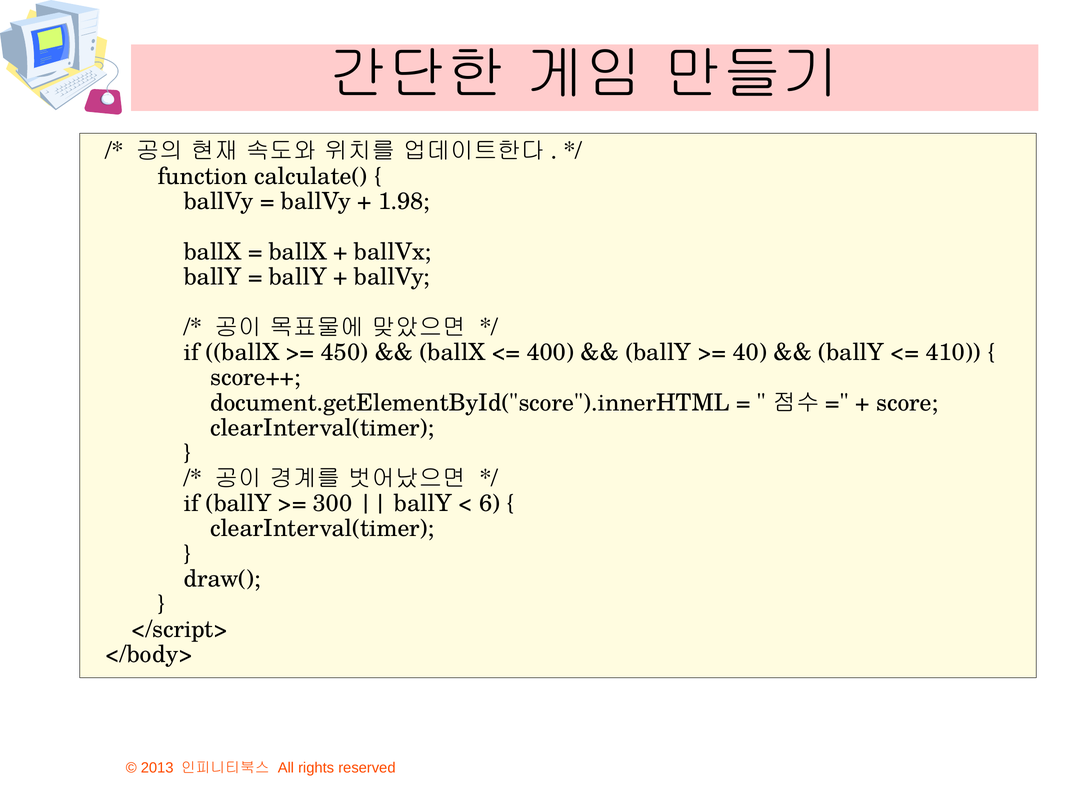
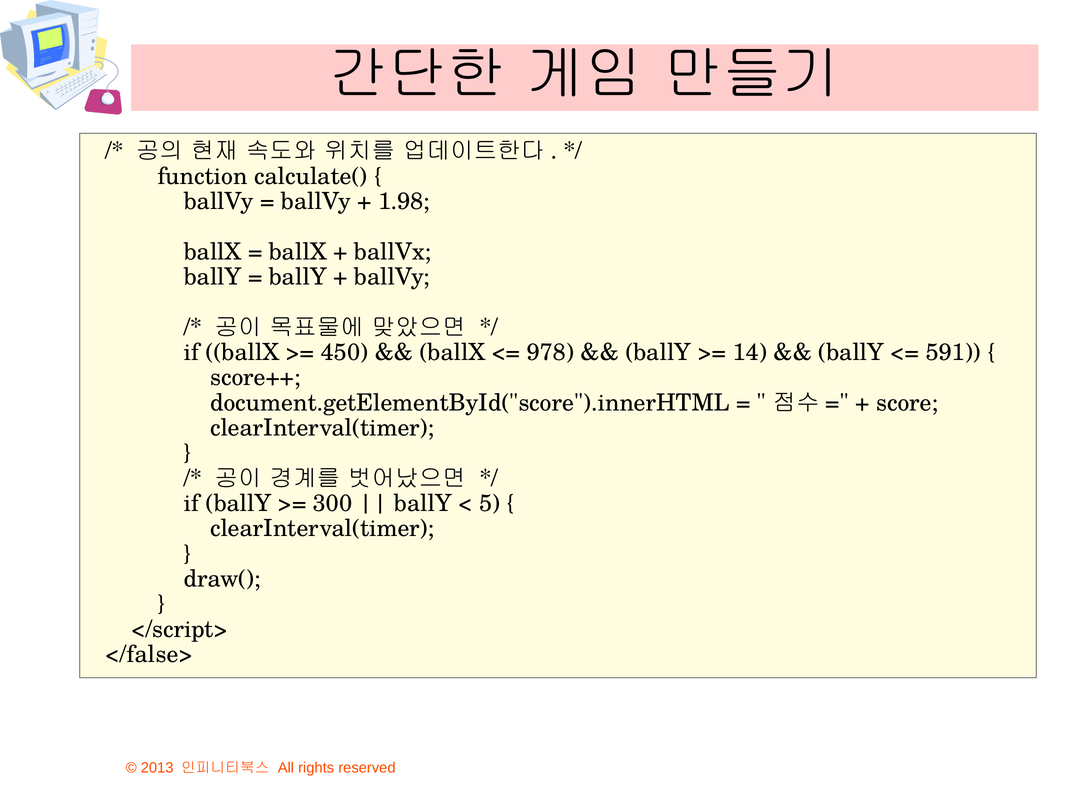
400: 400 -> 978
40: 40 -> 14
410: 410 -> 591
6: 6 -> 5
</body>: </body> -> </false>
